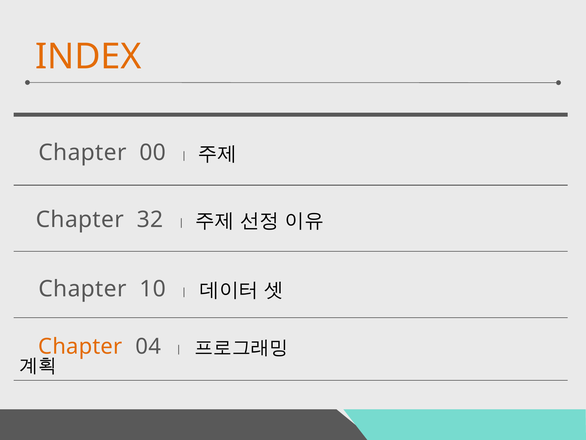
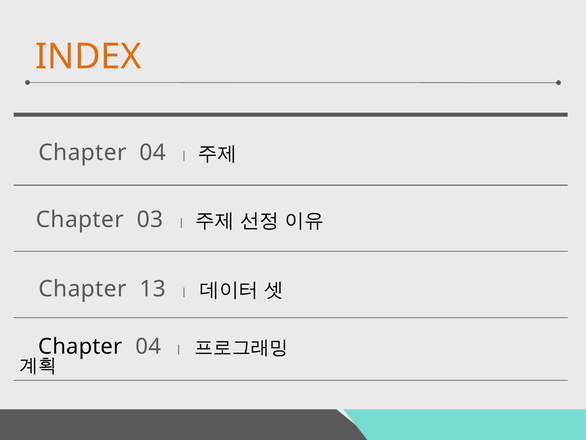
00 at (153, 153): 00 -> 04
32: 32 -> 03
10: 10 -> 13
Chapter at (80, 346) colour: orange -> black
